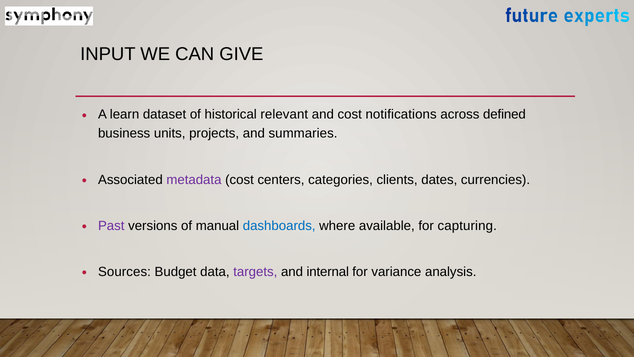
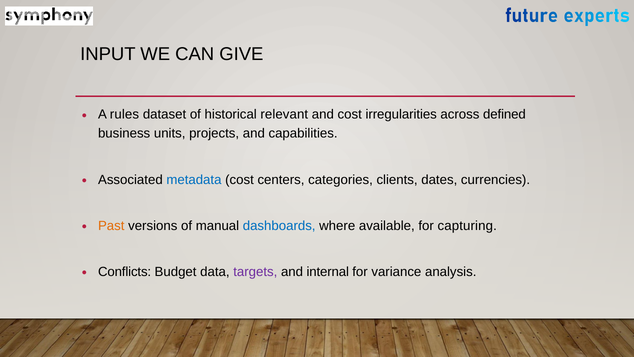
learn: learn -> rules
notifications: notifications -> irregularities
summaries: summaries -> capabilities
metadata colour: purple -> blue
Past colour: purple -> orange
Sources: Sources -> Conflicts
